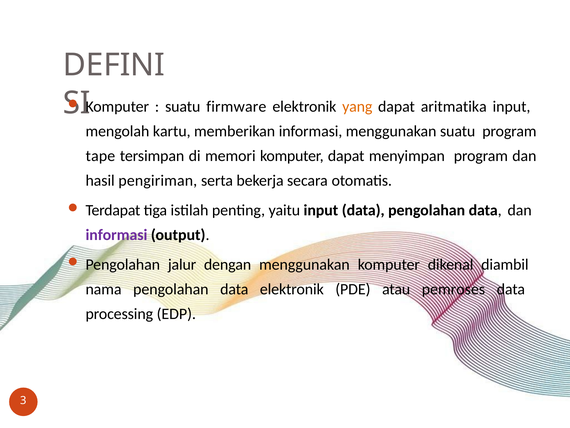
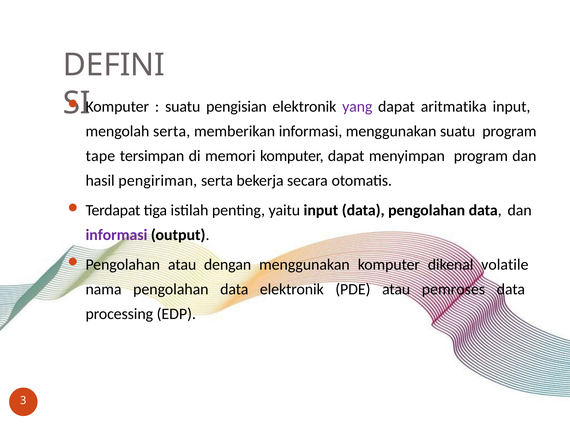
firmware: firmware -> pengisian
yang colour: orange -> purple
mengolah kartu: kartu -> serta
Pengolahan jalur: jalur -> atau
diambil: diambil -> volatile
